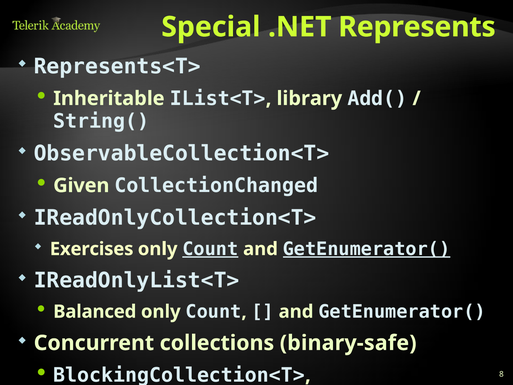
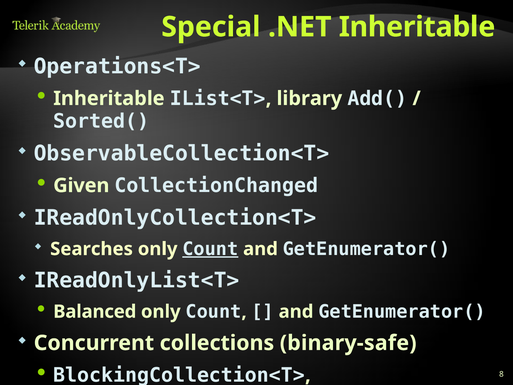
.NET Represents: Represents -> Inheritable
Represents<T>: Represents<T> -> Operations<T>
String(: String( -> Sorted(
Exercises: Exercises -> Searches
GetEnumerator( at (367, 249) underline: present -> none
